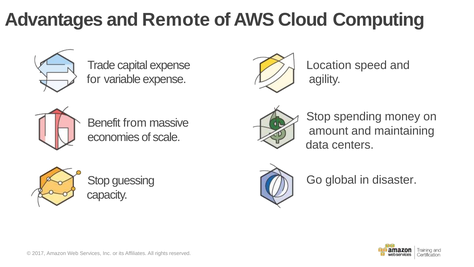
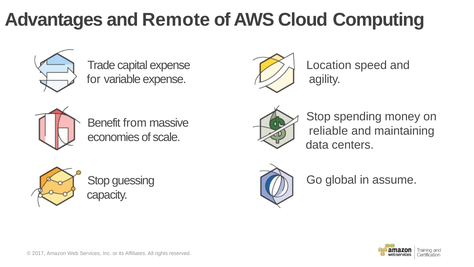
amount: amount -> reliable
disaster: disaster -> assume
